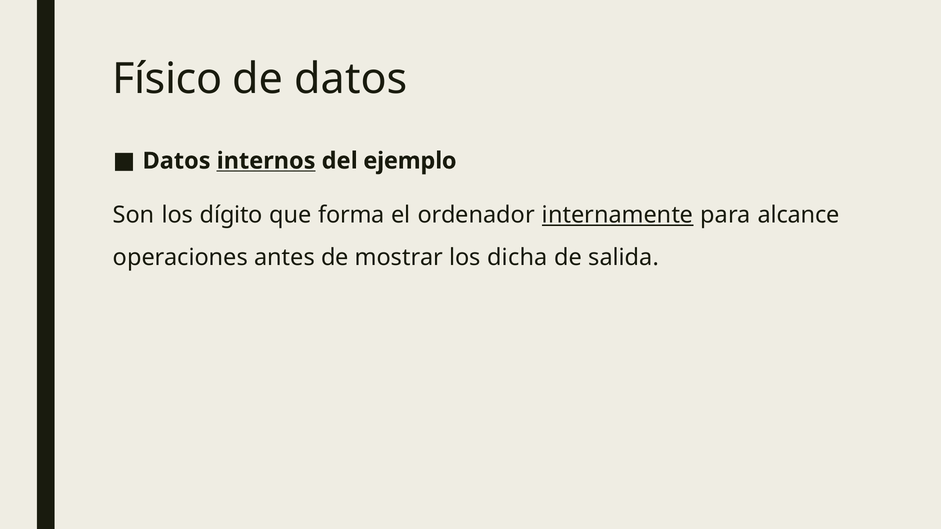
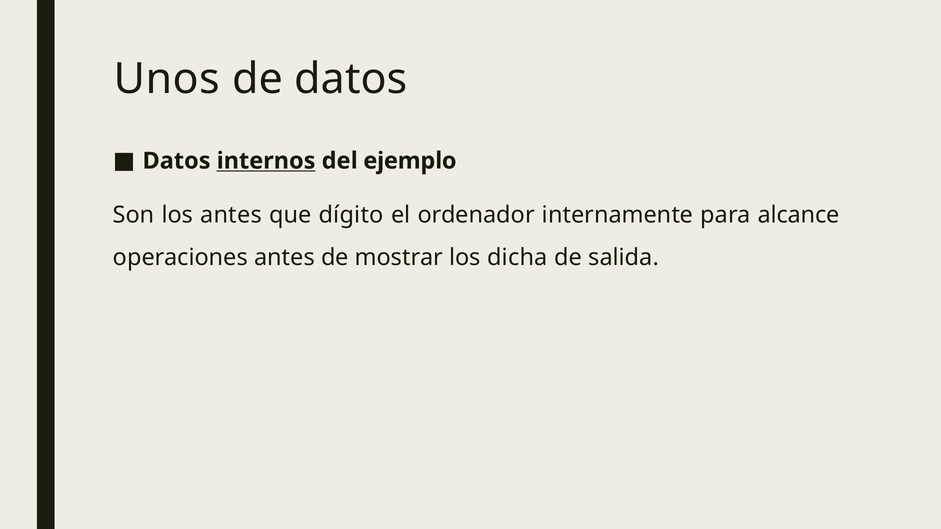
Físico: Físico -> Unos
los dígito: dígito -> antes
forma: forma -> dígito
internamente underline: present -> none
